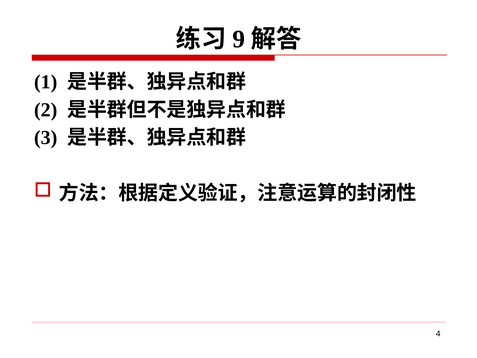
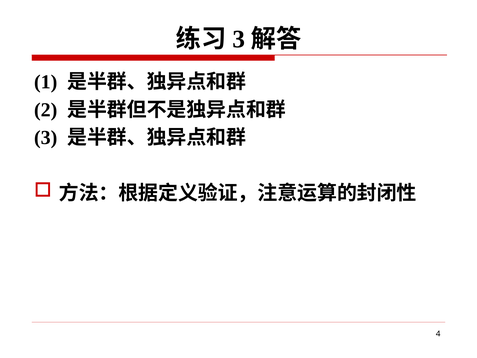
9 at (239, 39): 9 -> 3
